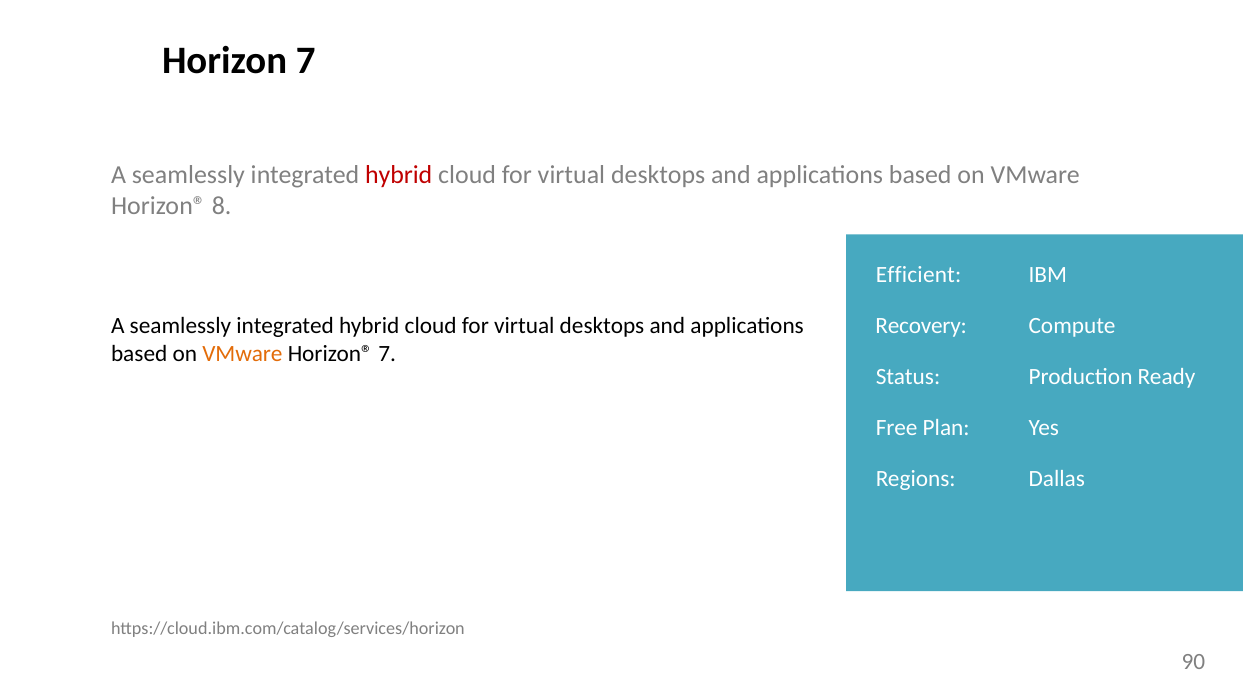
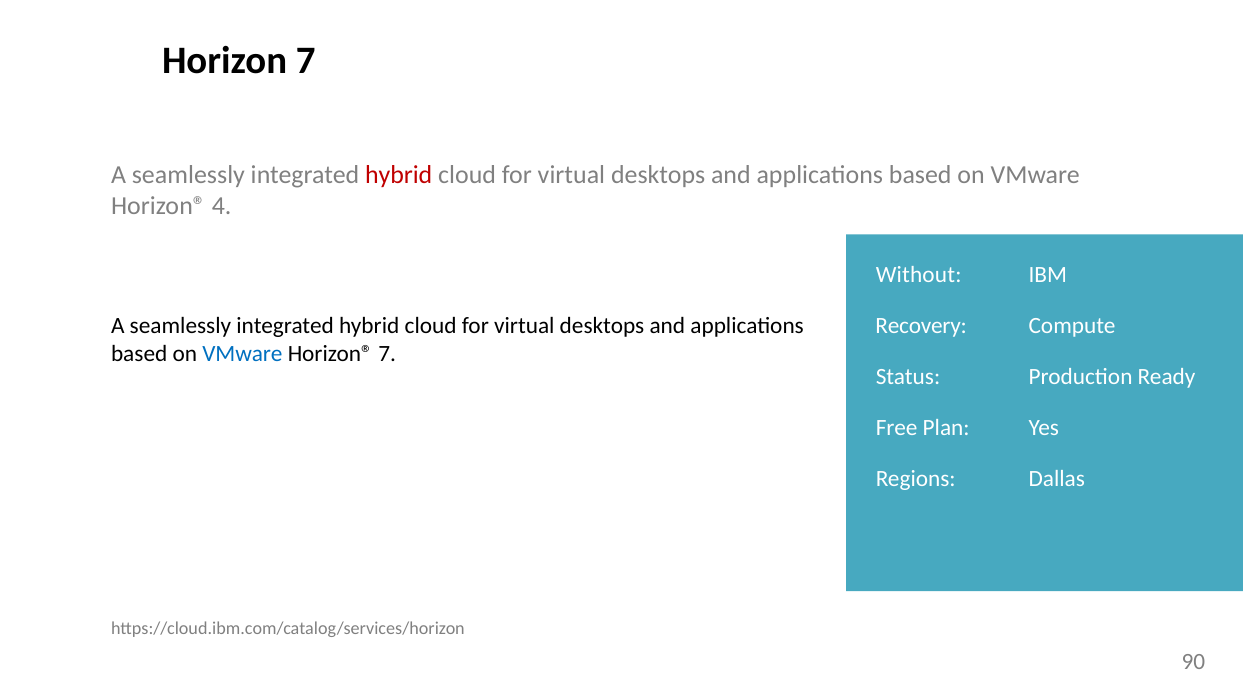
8: 8 -> 4
Efficient: Efficient -> Without
VMware at (242, 354) colour: orange -> blue
